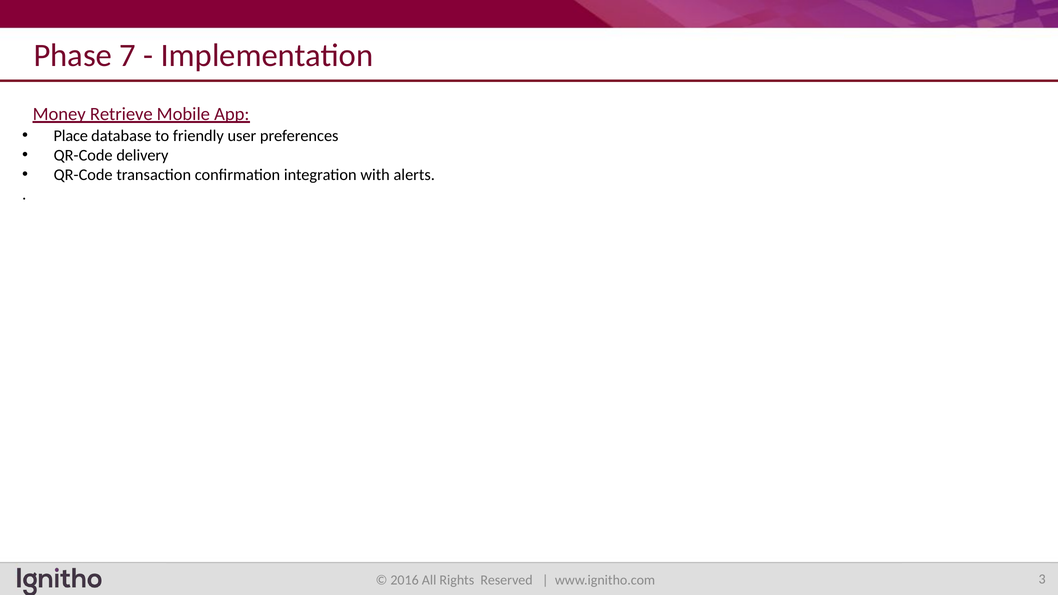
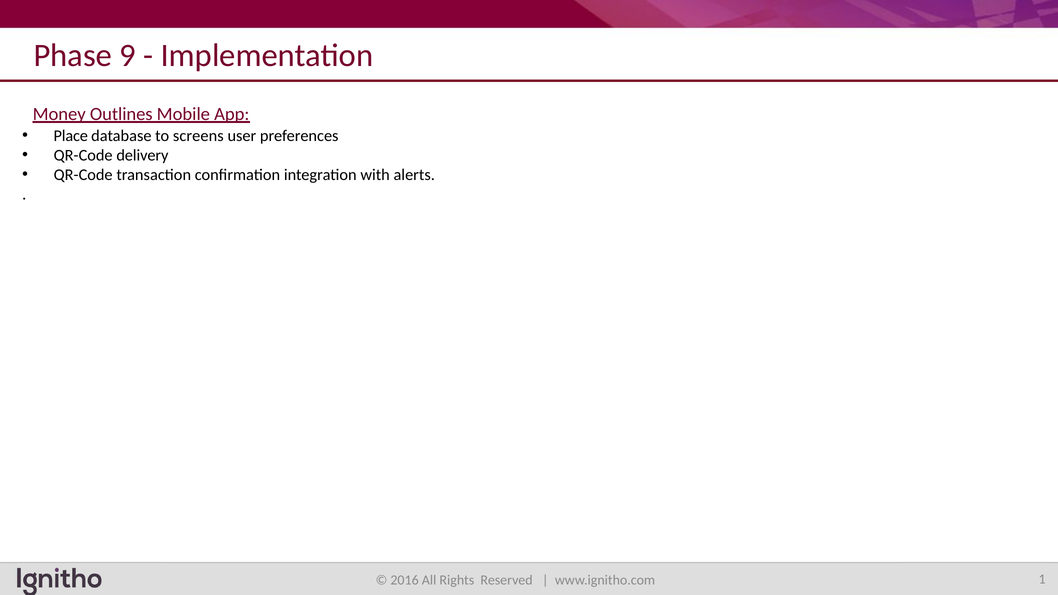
7: 7 -> 9
Retrieve: Retrieve -> Outlines
friendly: friendly -> screens
3: 3 -> 1
